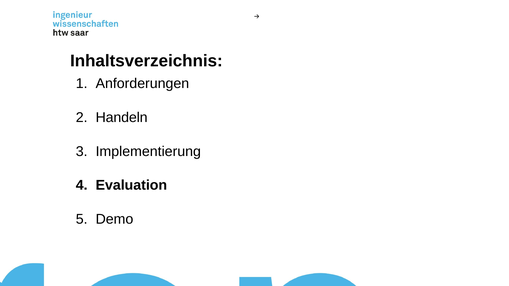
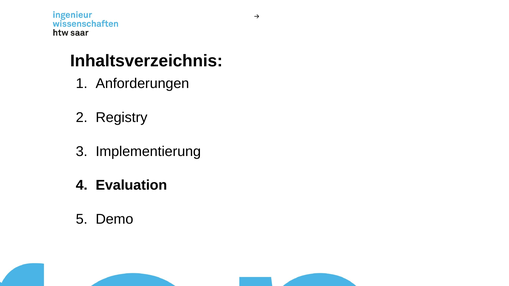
Handeln: Handeln -> Registry
